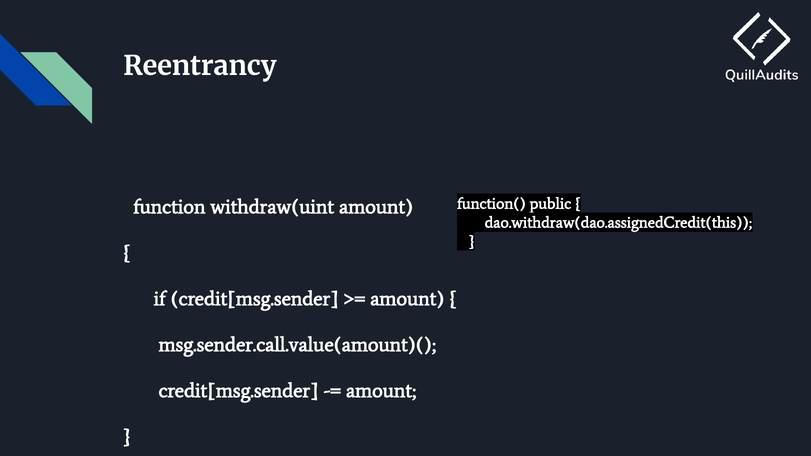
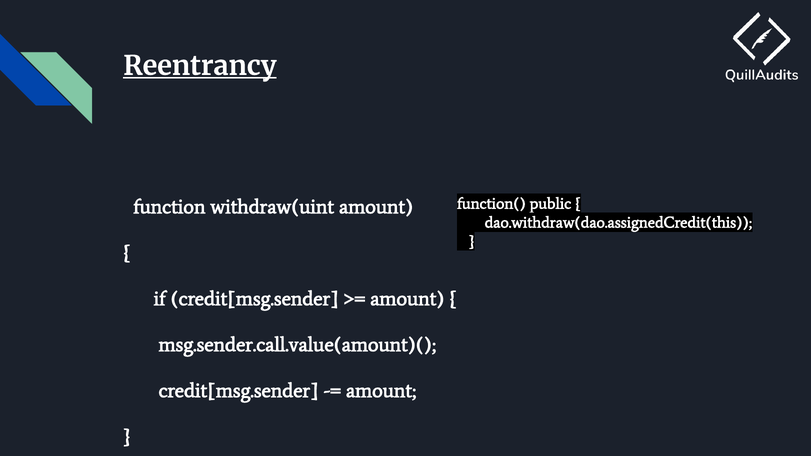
Reentrancy underline: none -> present
